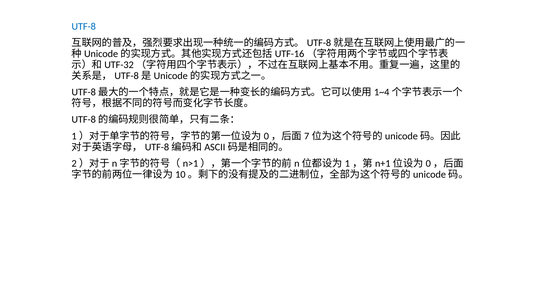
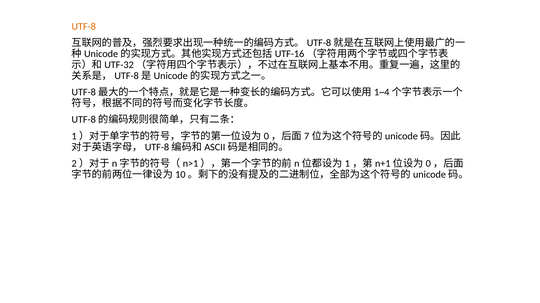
UTF-8 colour: blue -> orange
